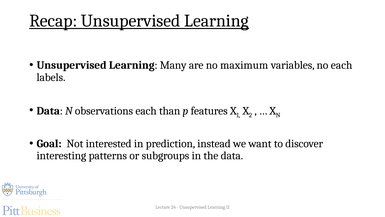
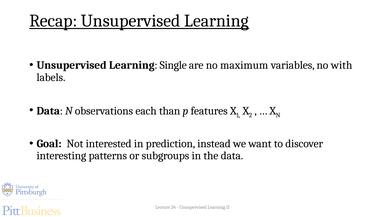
Many: Many -> Single
no each: each -> with
